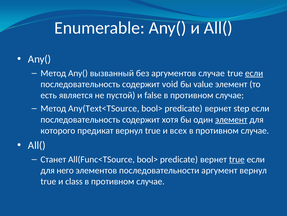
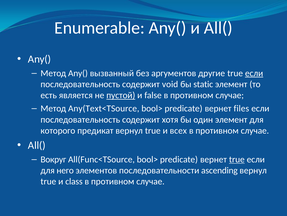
аргументов случае: случае -> другие
value: value -> static
пустой underline: none -> present
step: step -> files
элемент at (231, 119) underline: present -> none
Станет: Станет -> Вокруг
аргумент: аргумент -> ascending
